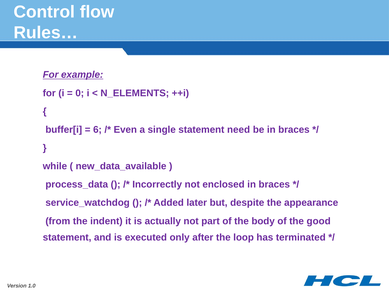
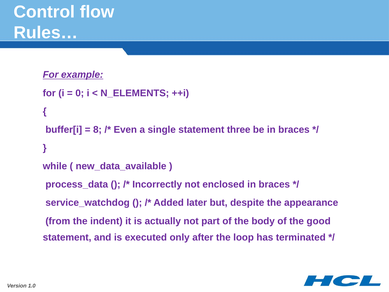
6: 6 -> 8
need: need -> three
